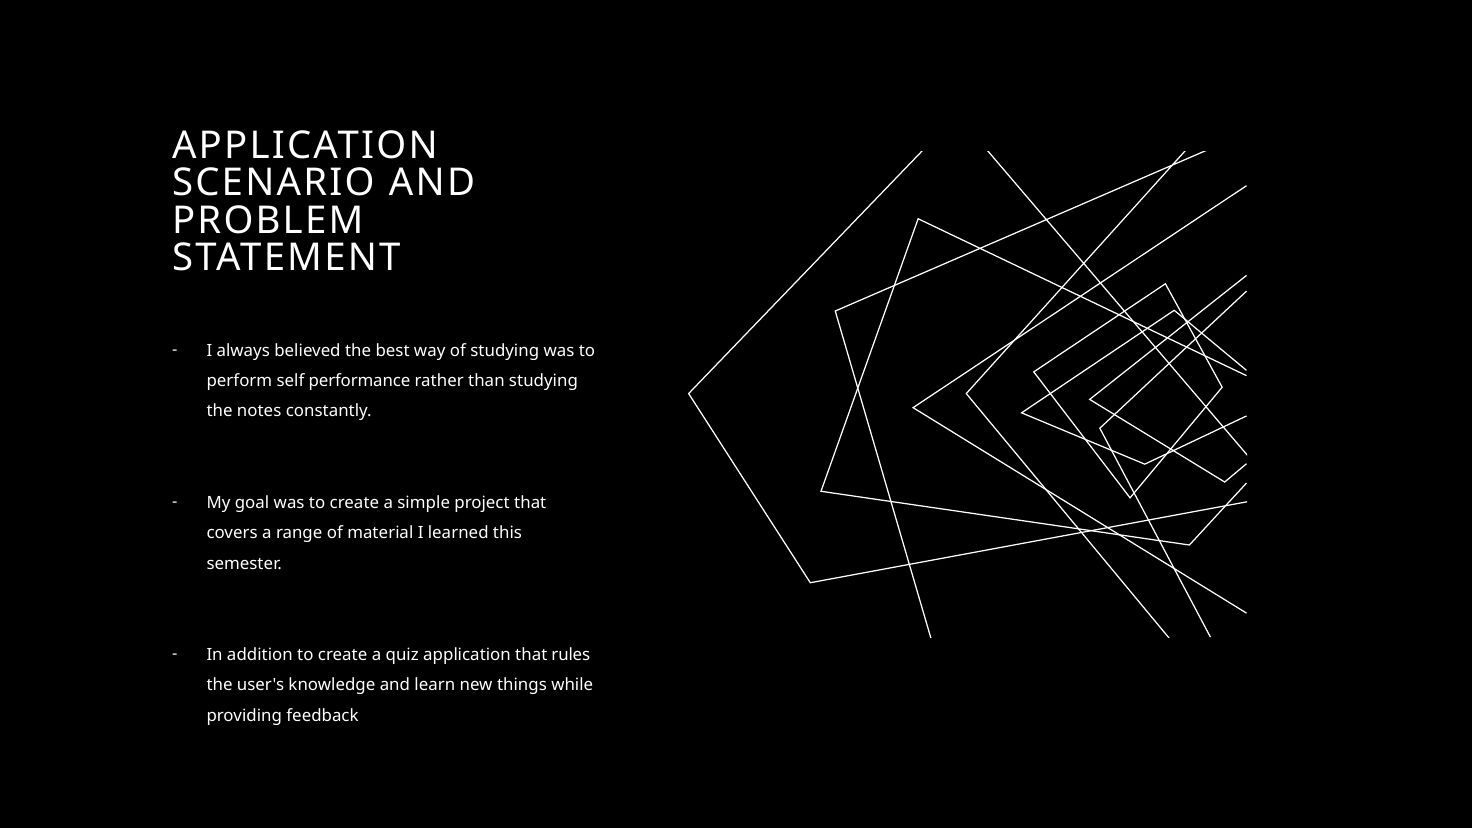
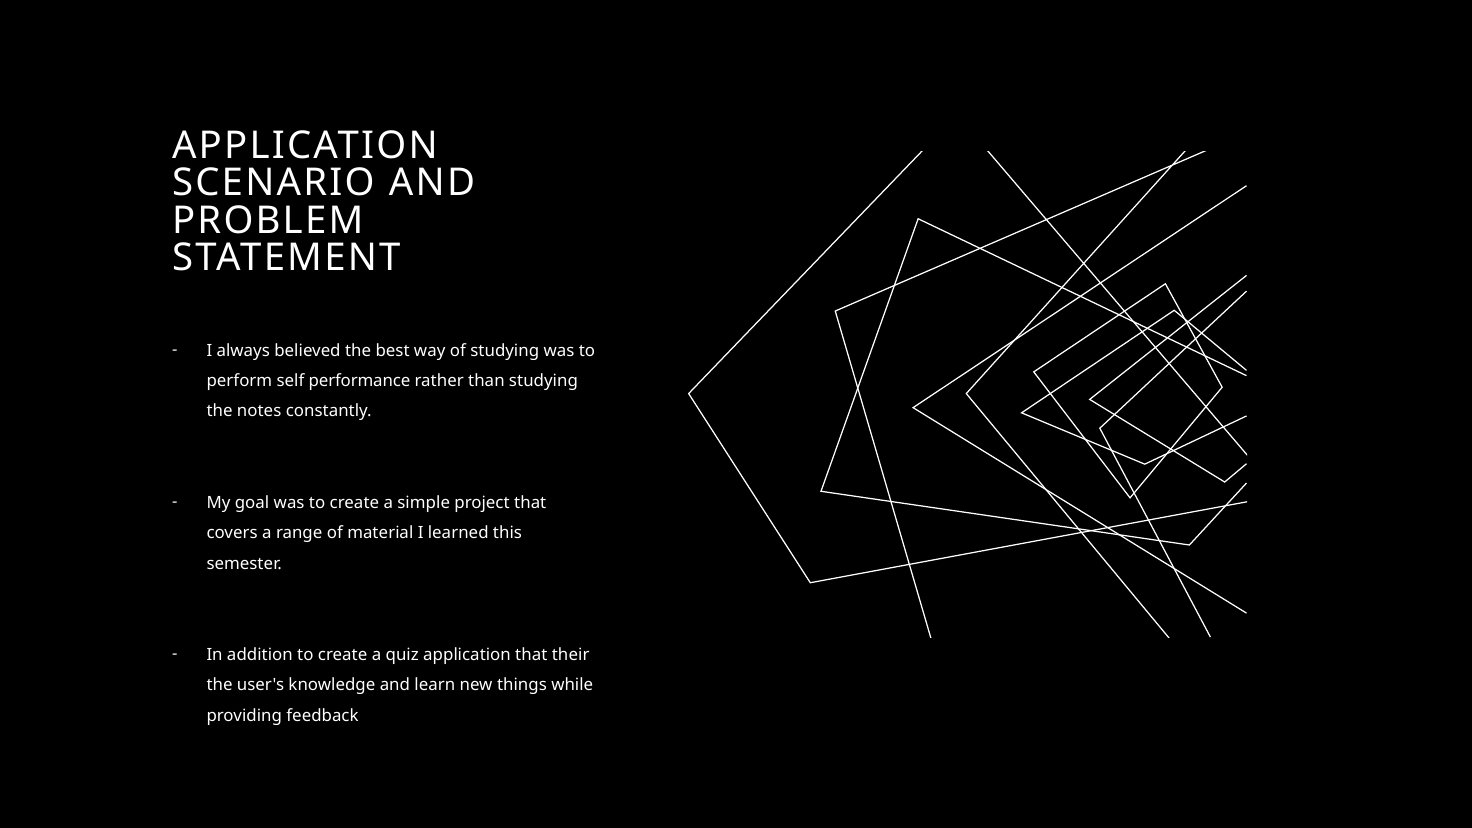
rules: rules -> their
